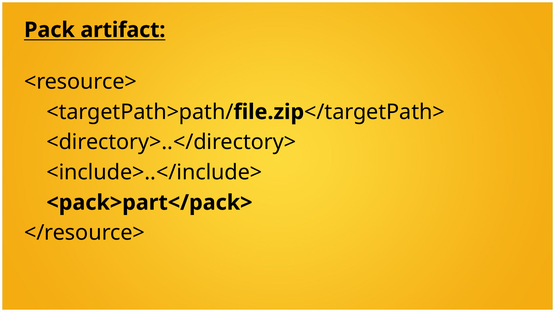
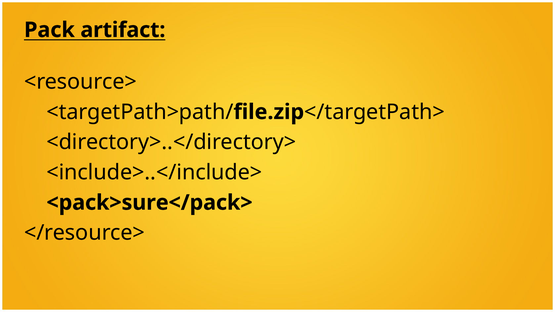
<pack>part</pack>: <pack>part</pack> -> <pack>sure</pack>
